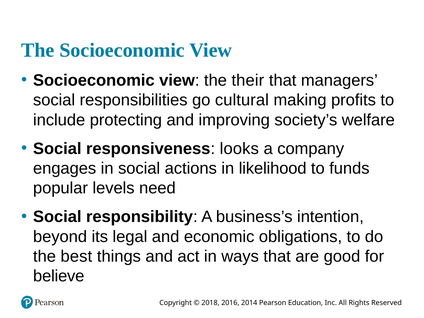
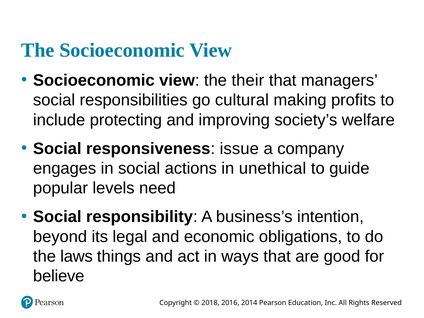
looks: looks -> issue
likelihood: likelihood -> unethical
funds: funds -> guide
best: best -> laws
